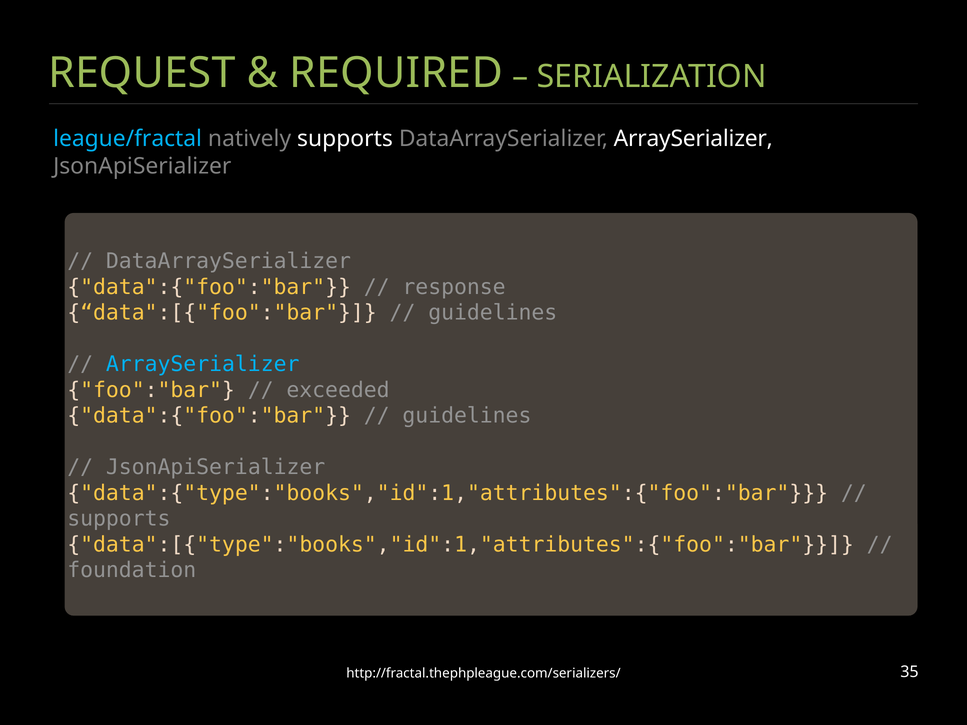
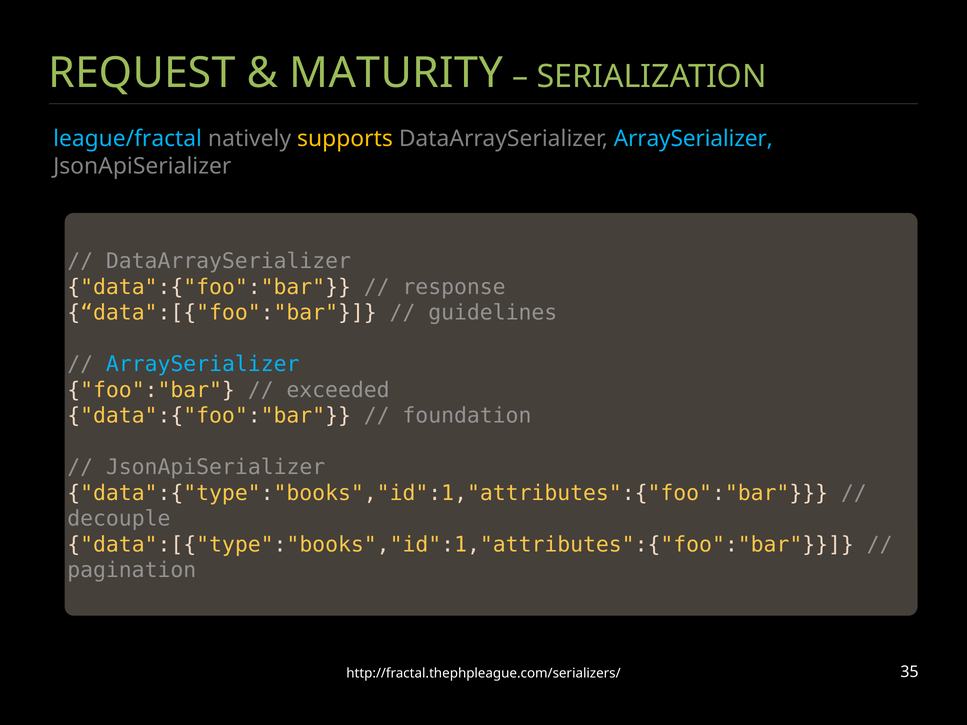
REQUIRED: REQUIRED -> MATURITY
supports at (345, 139) colour: white -> yellow
ArraySerializer at (693, 139) colour: white -> light blue
guidelines at (467, 416): guidelines -> foundation
supports at (119, 519): supports -> decouple
foundation: foundation -> pagination
